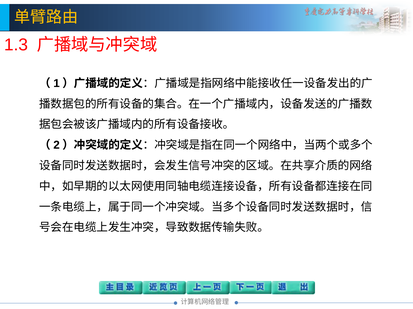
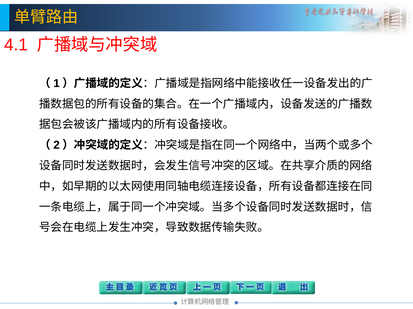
1.3: 1.3 -> 4.1
